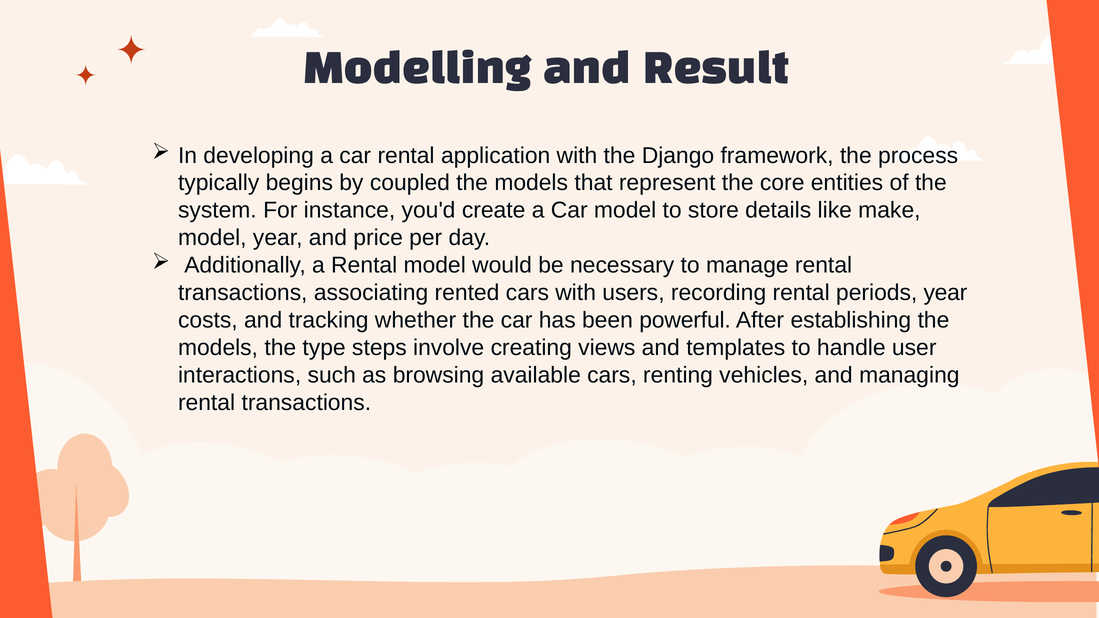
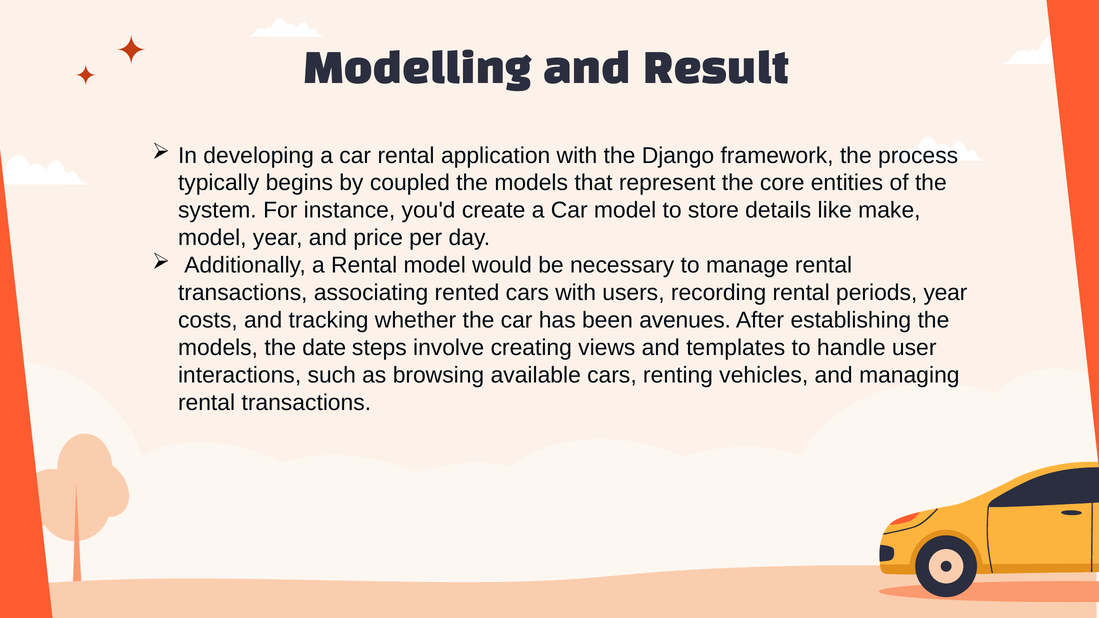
powerful: powerful -> avenues
type: type -> date
